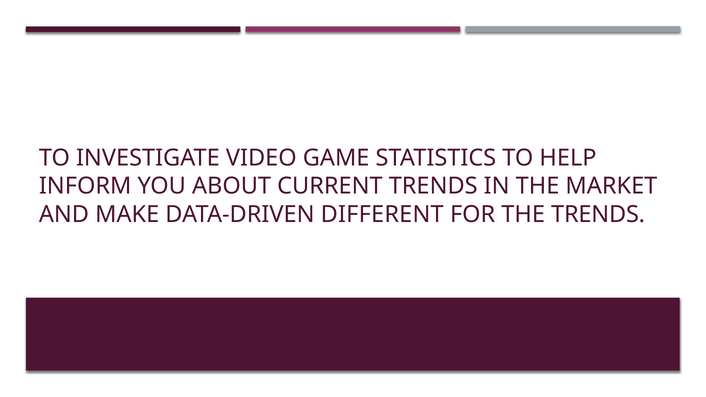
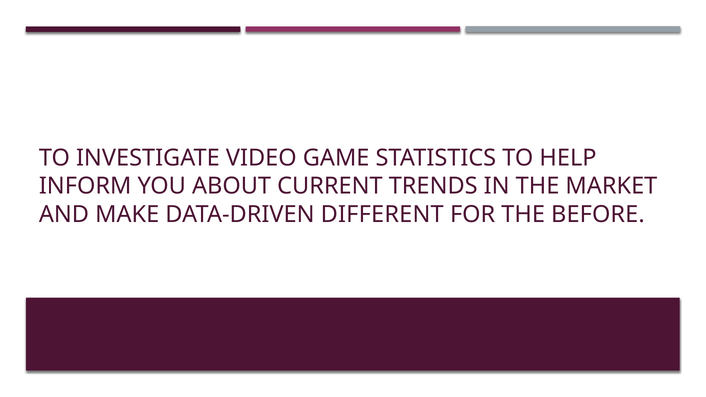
THE TRENDS: TRENDS -> BEFORE
